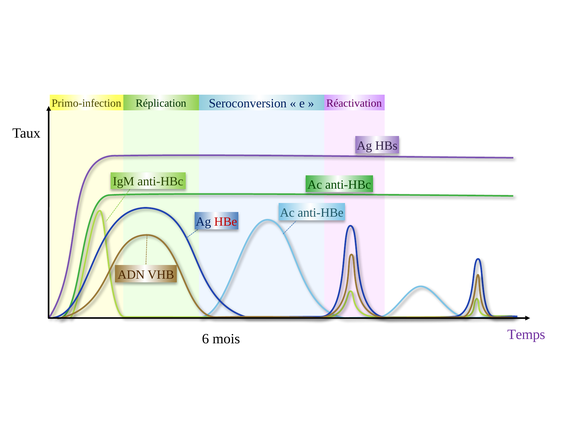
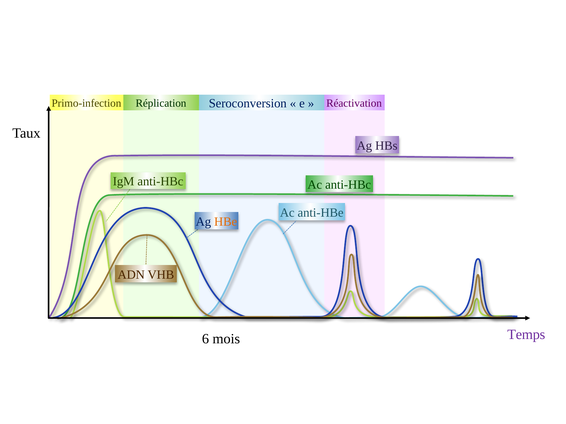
HBe colour: red -> orange
